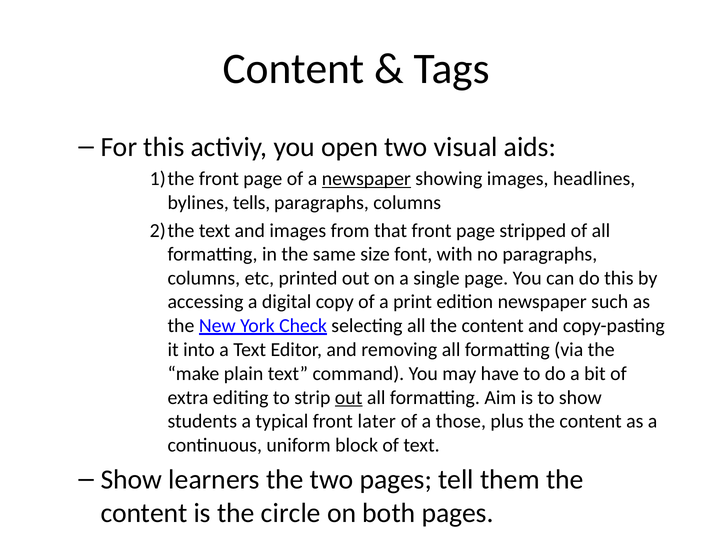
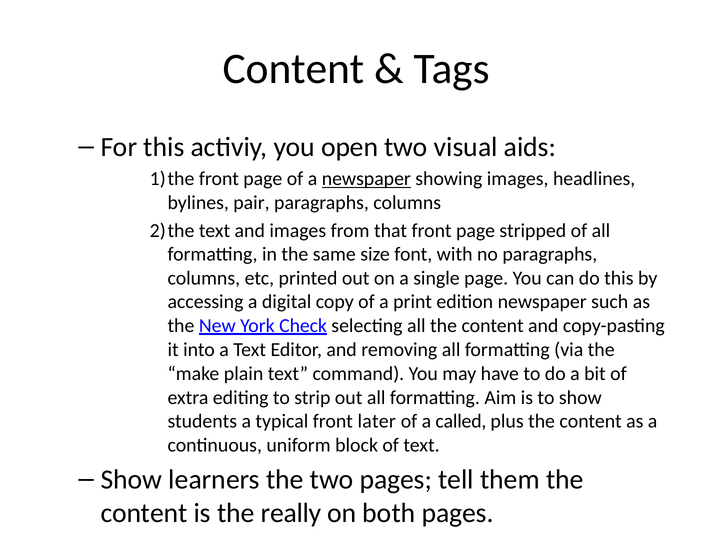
bylines tells: tells -> pair
out at (349, 397) underline: present -> none
those: those -> called
the circle: circle -> really
